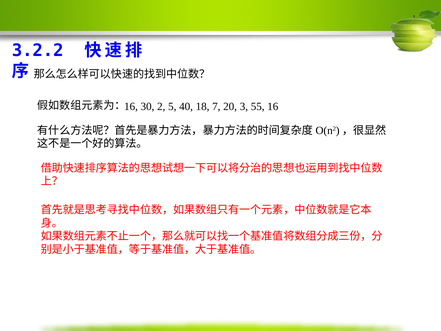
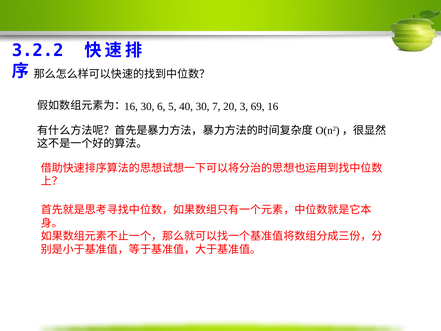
2: 2 -> 6
40 18: 18 -> 30
55: 55 -> 69
